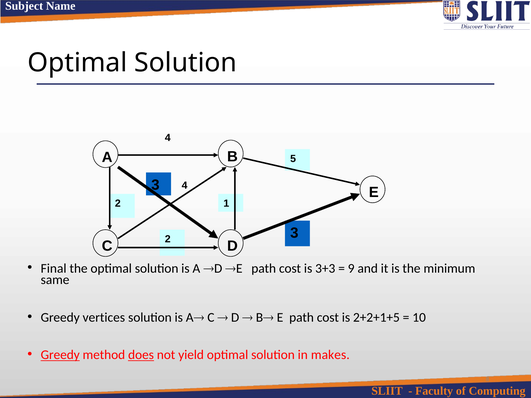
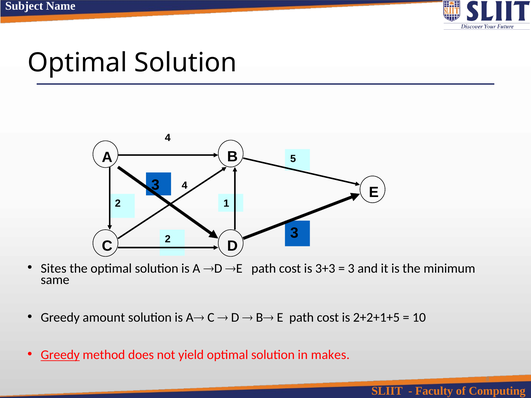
Final: Final -> Sites
9 at (351, 269): 9 -> 3
vertices: vertices -> amount
does underline: present -> none
